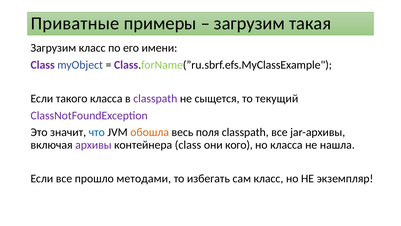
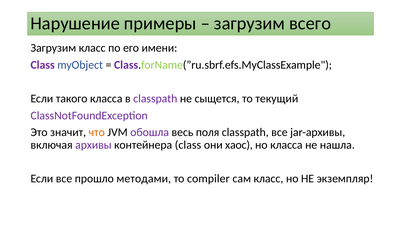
Приватные: Приватные -> Нарушение
такая: такая -> всего
что colour: blue -> orange
обошла colour: orange -> purple
кого: кого -> хаос
избегать: избегать -> compiler
